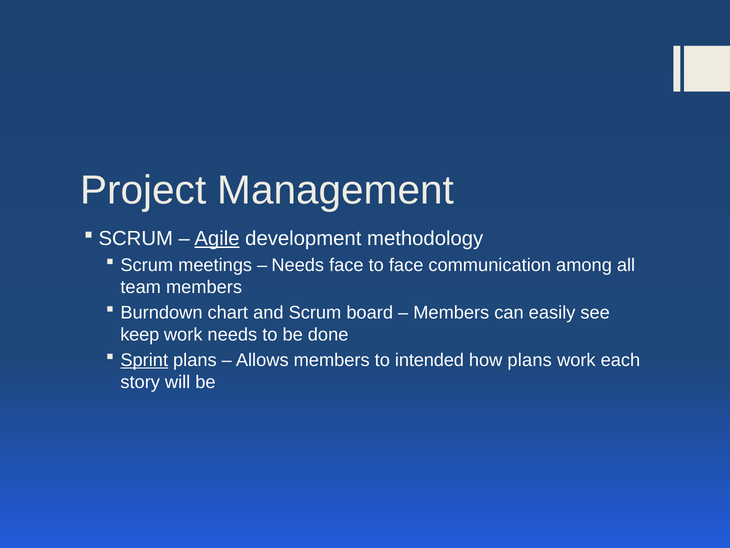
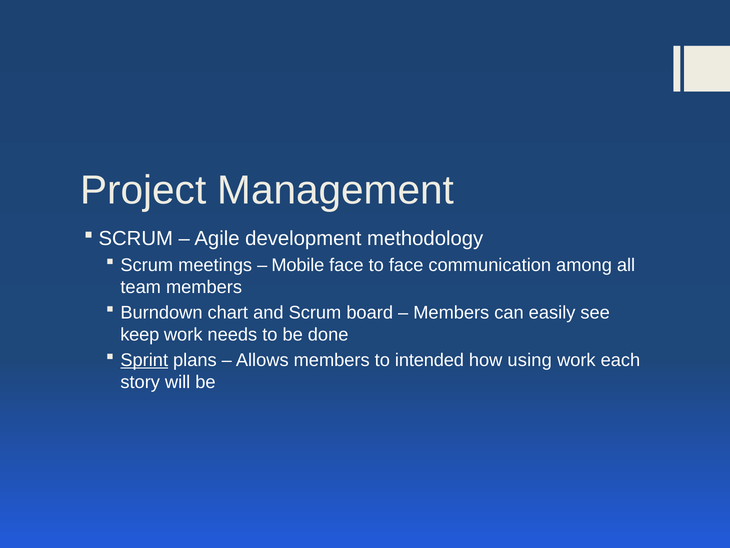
Agile underline: present -> none
Needs at (298, 265): Needs -> Mobile
how plans: plans -> using
